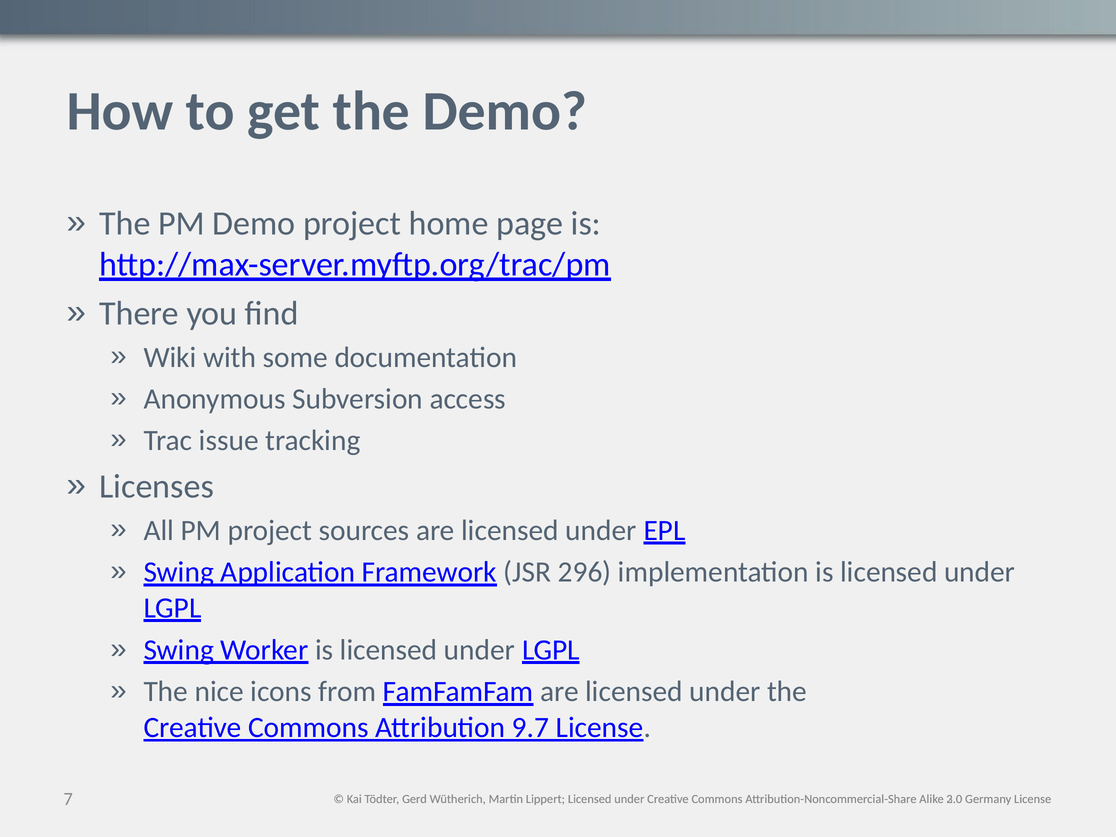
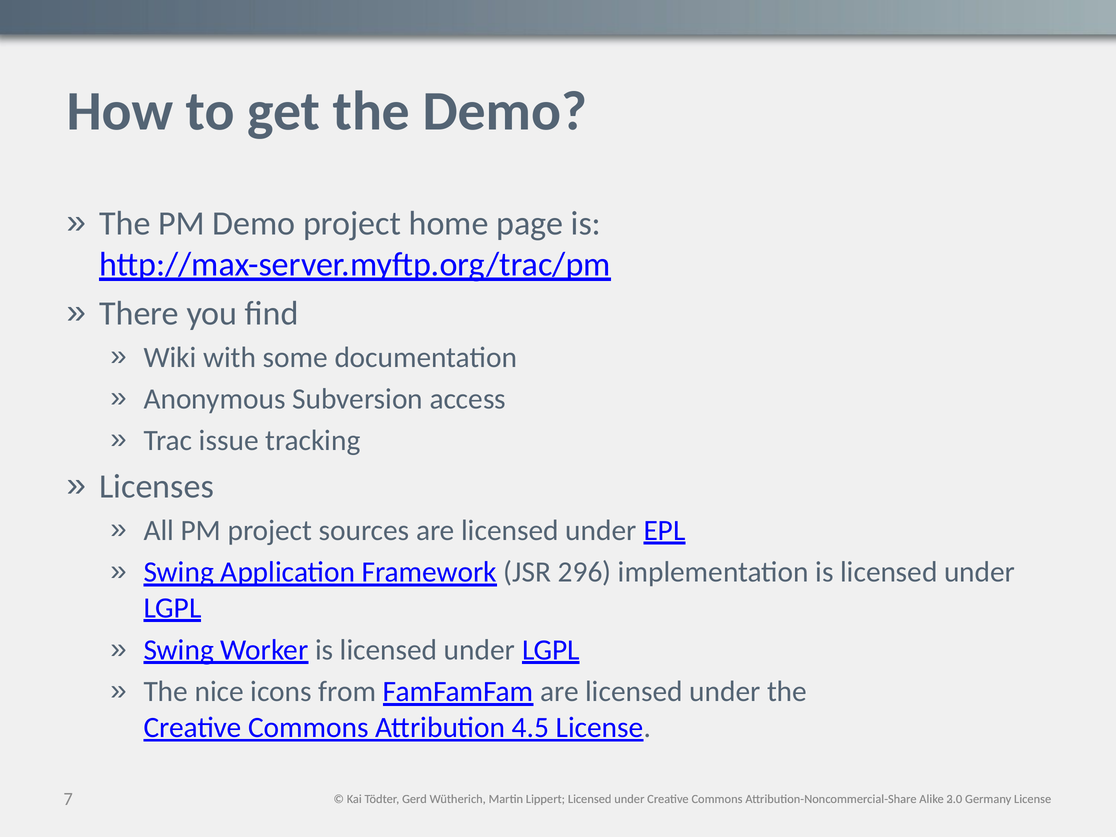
9.7: 9.7 -> 4.5
